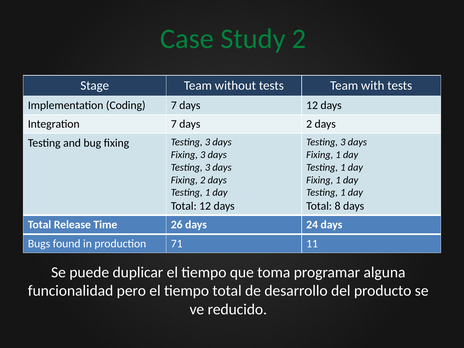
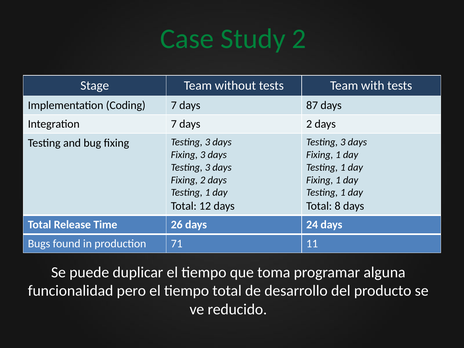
days 12: 12 -> 87
